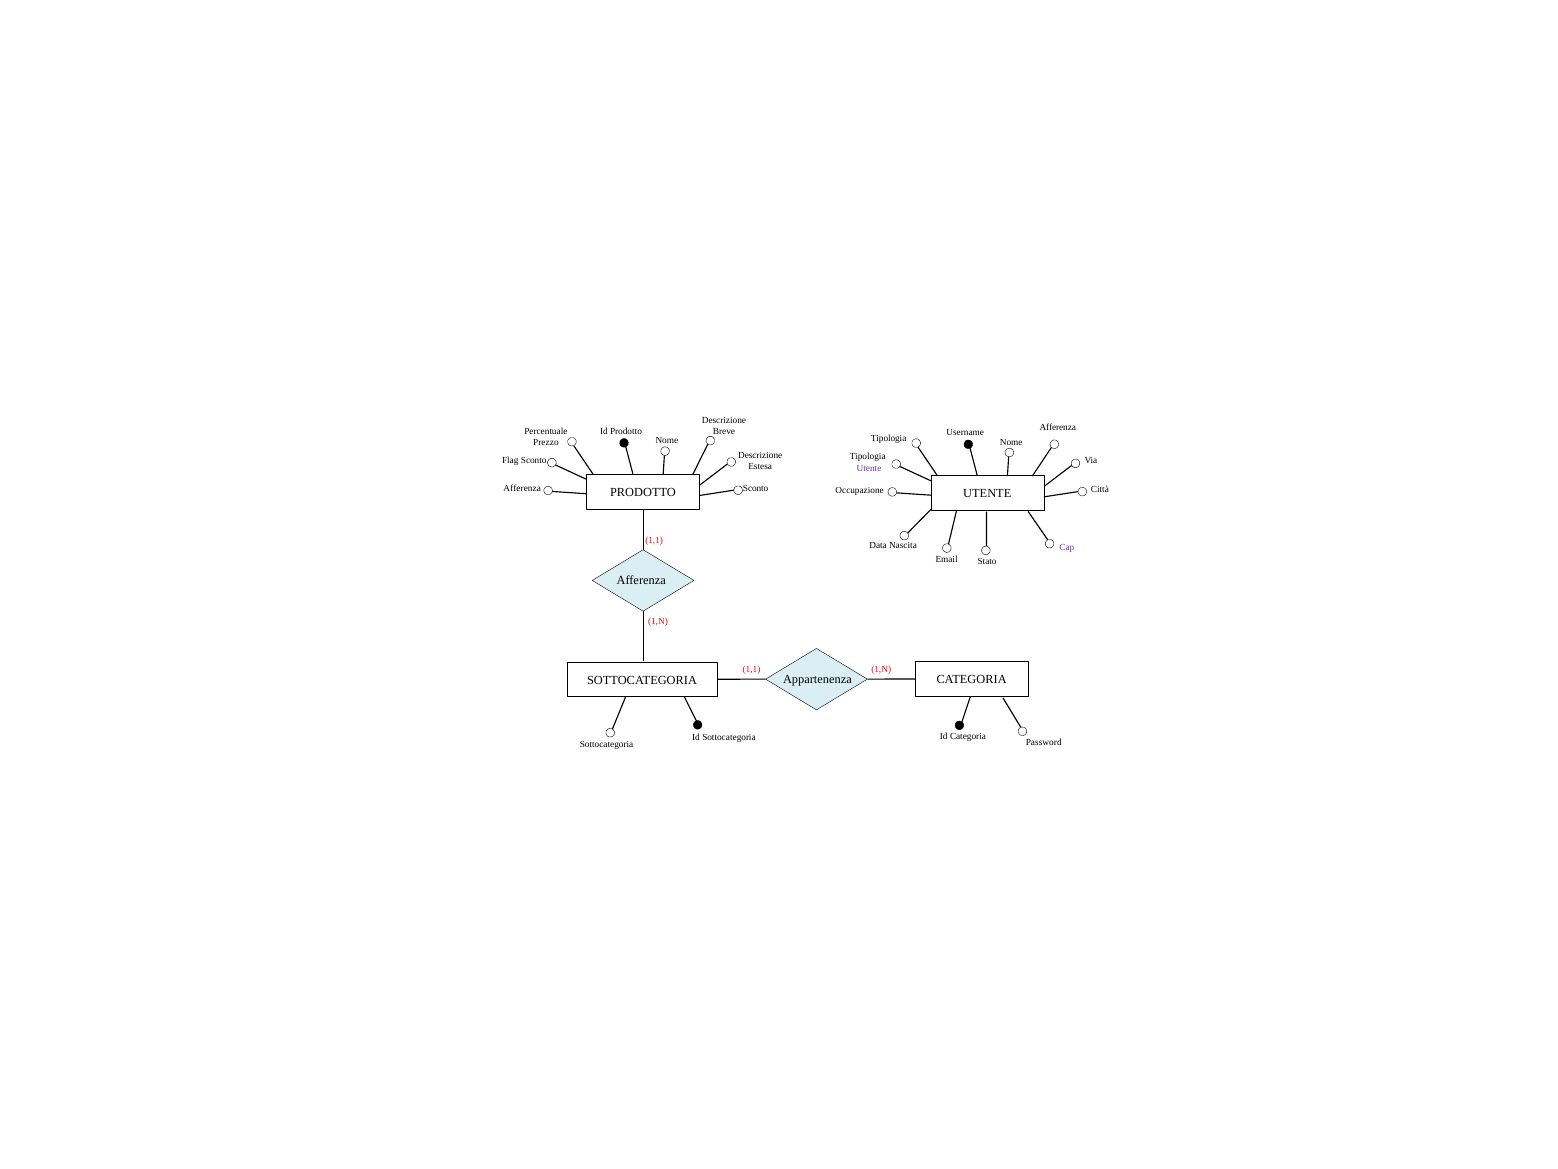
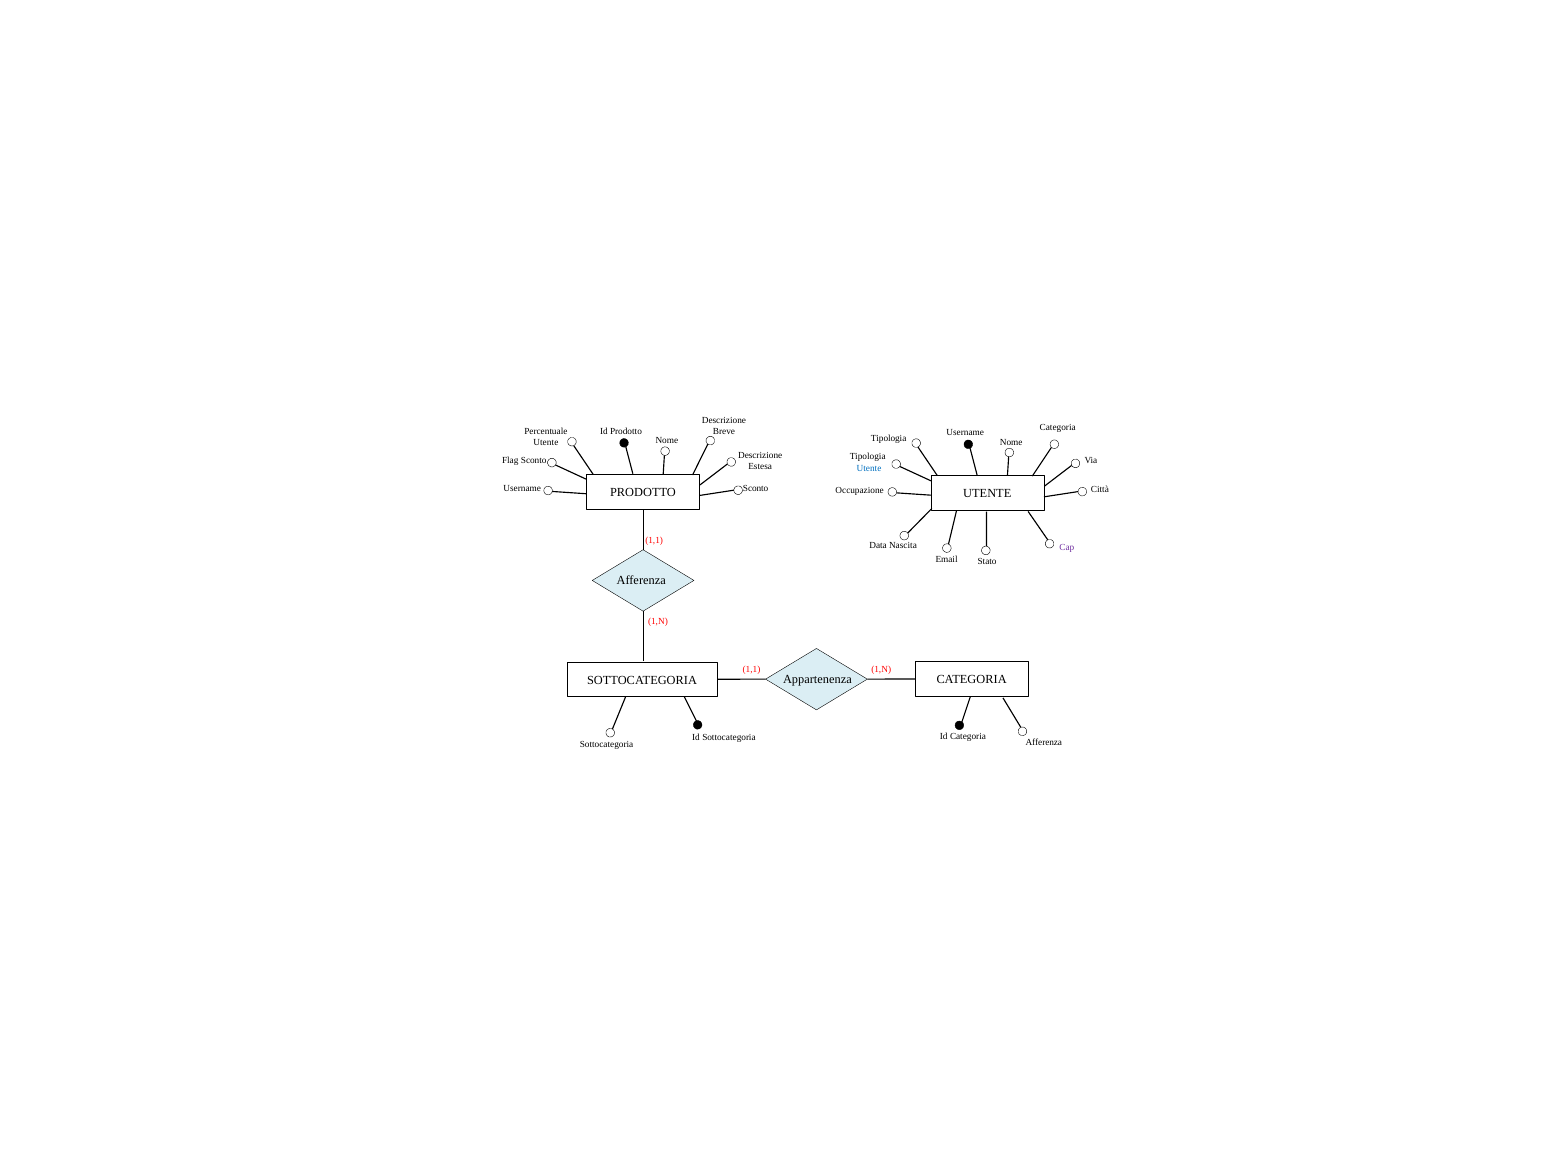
Afferenza at (1058, 427): Afferenza -> Categoria
Prezzo at (546, 442): Prezzo -> Utente
Utente at (869, 468) colour: purple -> blue
Afferenza at (522, 488): Afferenza -> Username
Password at (1044, 742): Password -> Afferenza
